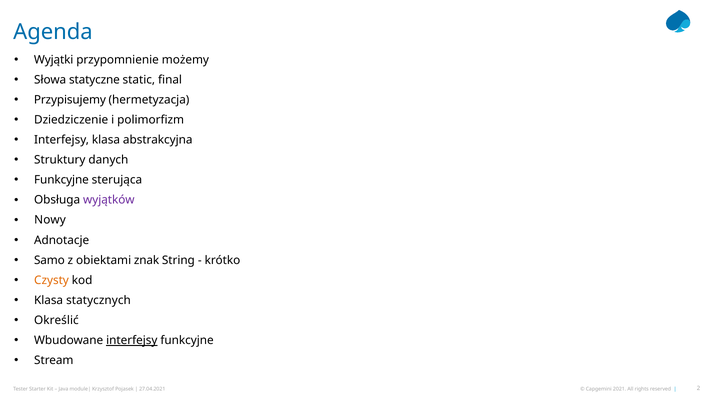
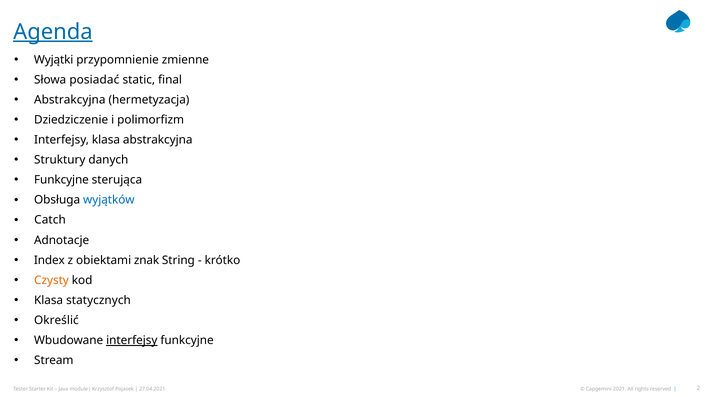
Agenda underline: none -> present
możemy: możemy -> zmienne
statyczne: statyczne -> posiadać
Przypisujemy at (70, 100): Przypisujemy -> Abstrakcyjna
wyjątków colour: purple -> blue
Nowy: Nowy -> Catch
Samo: Samo -> Index
